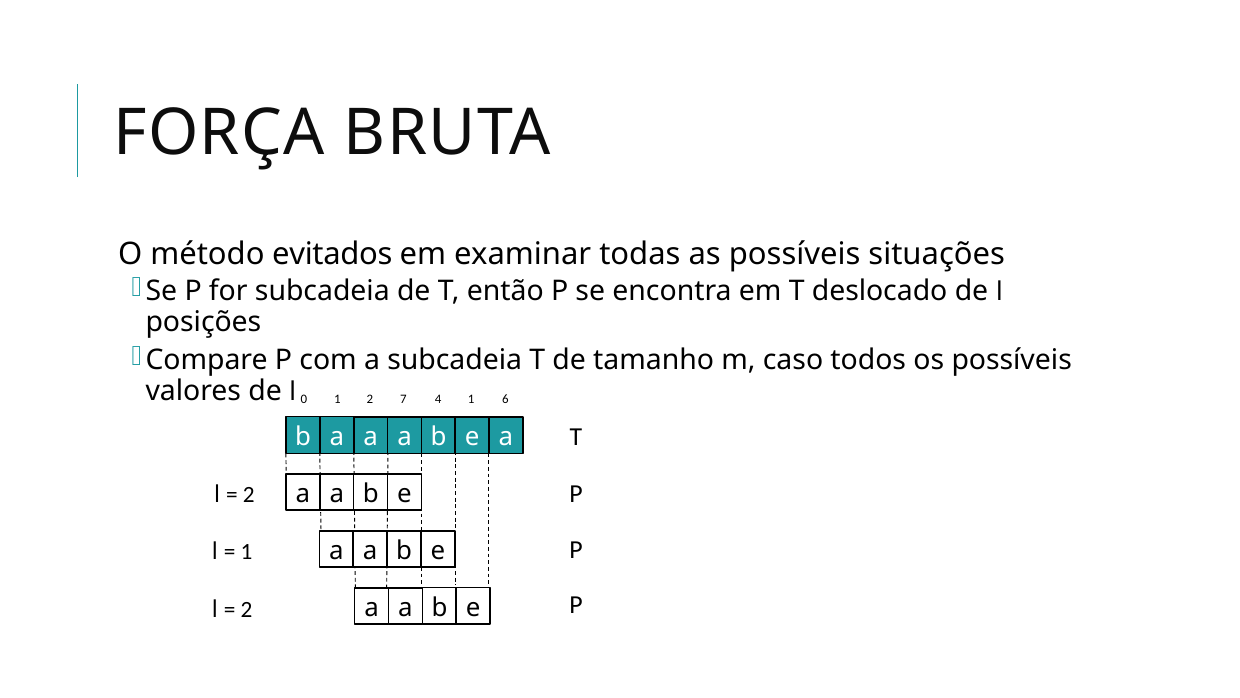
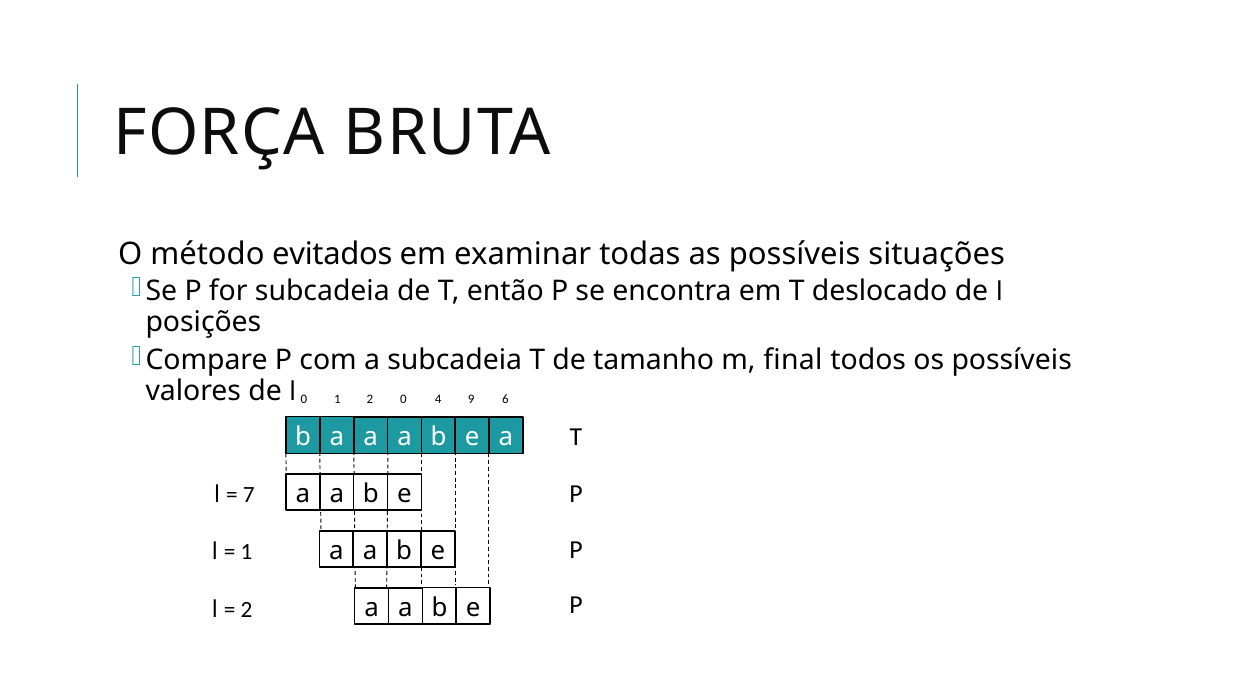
caso: caso -> final
2 7: 7 -> 0
4 1: 1 -> 9
2 at (249, 494): 2 -> 7
